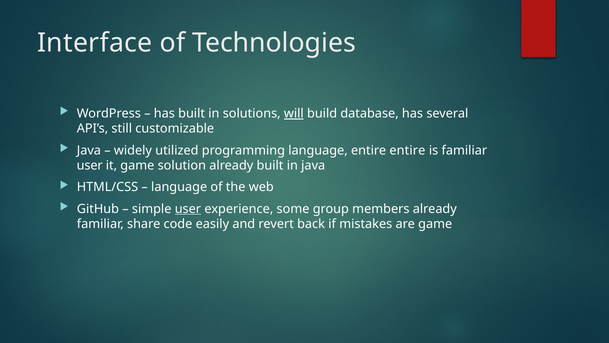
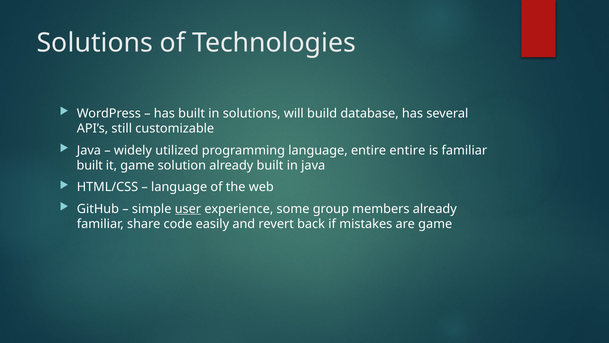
Interface at (95, 43): Interface -> Solutions
will underline: present -> none
user at (90, 165): user -> built
